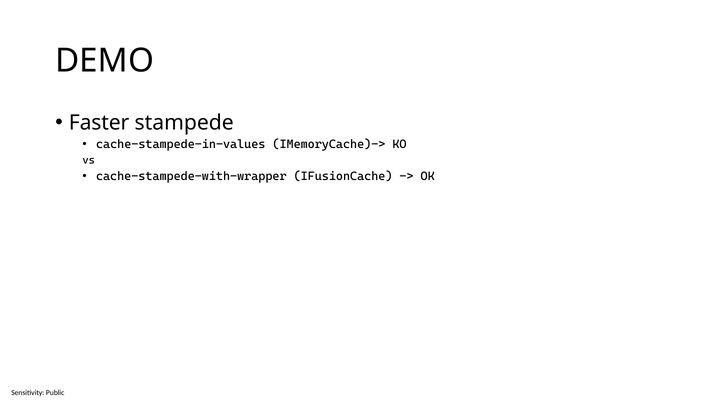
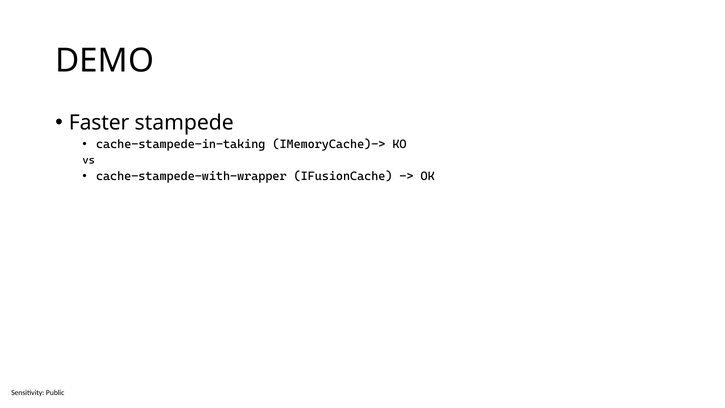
cache-stampede-in-values: cache-stampede-in-values -> cache-stampede-in-taking
